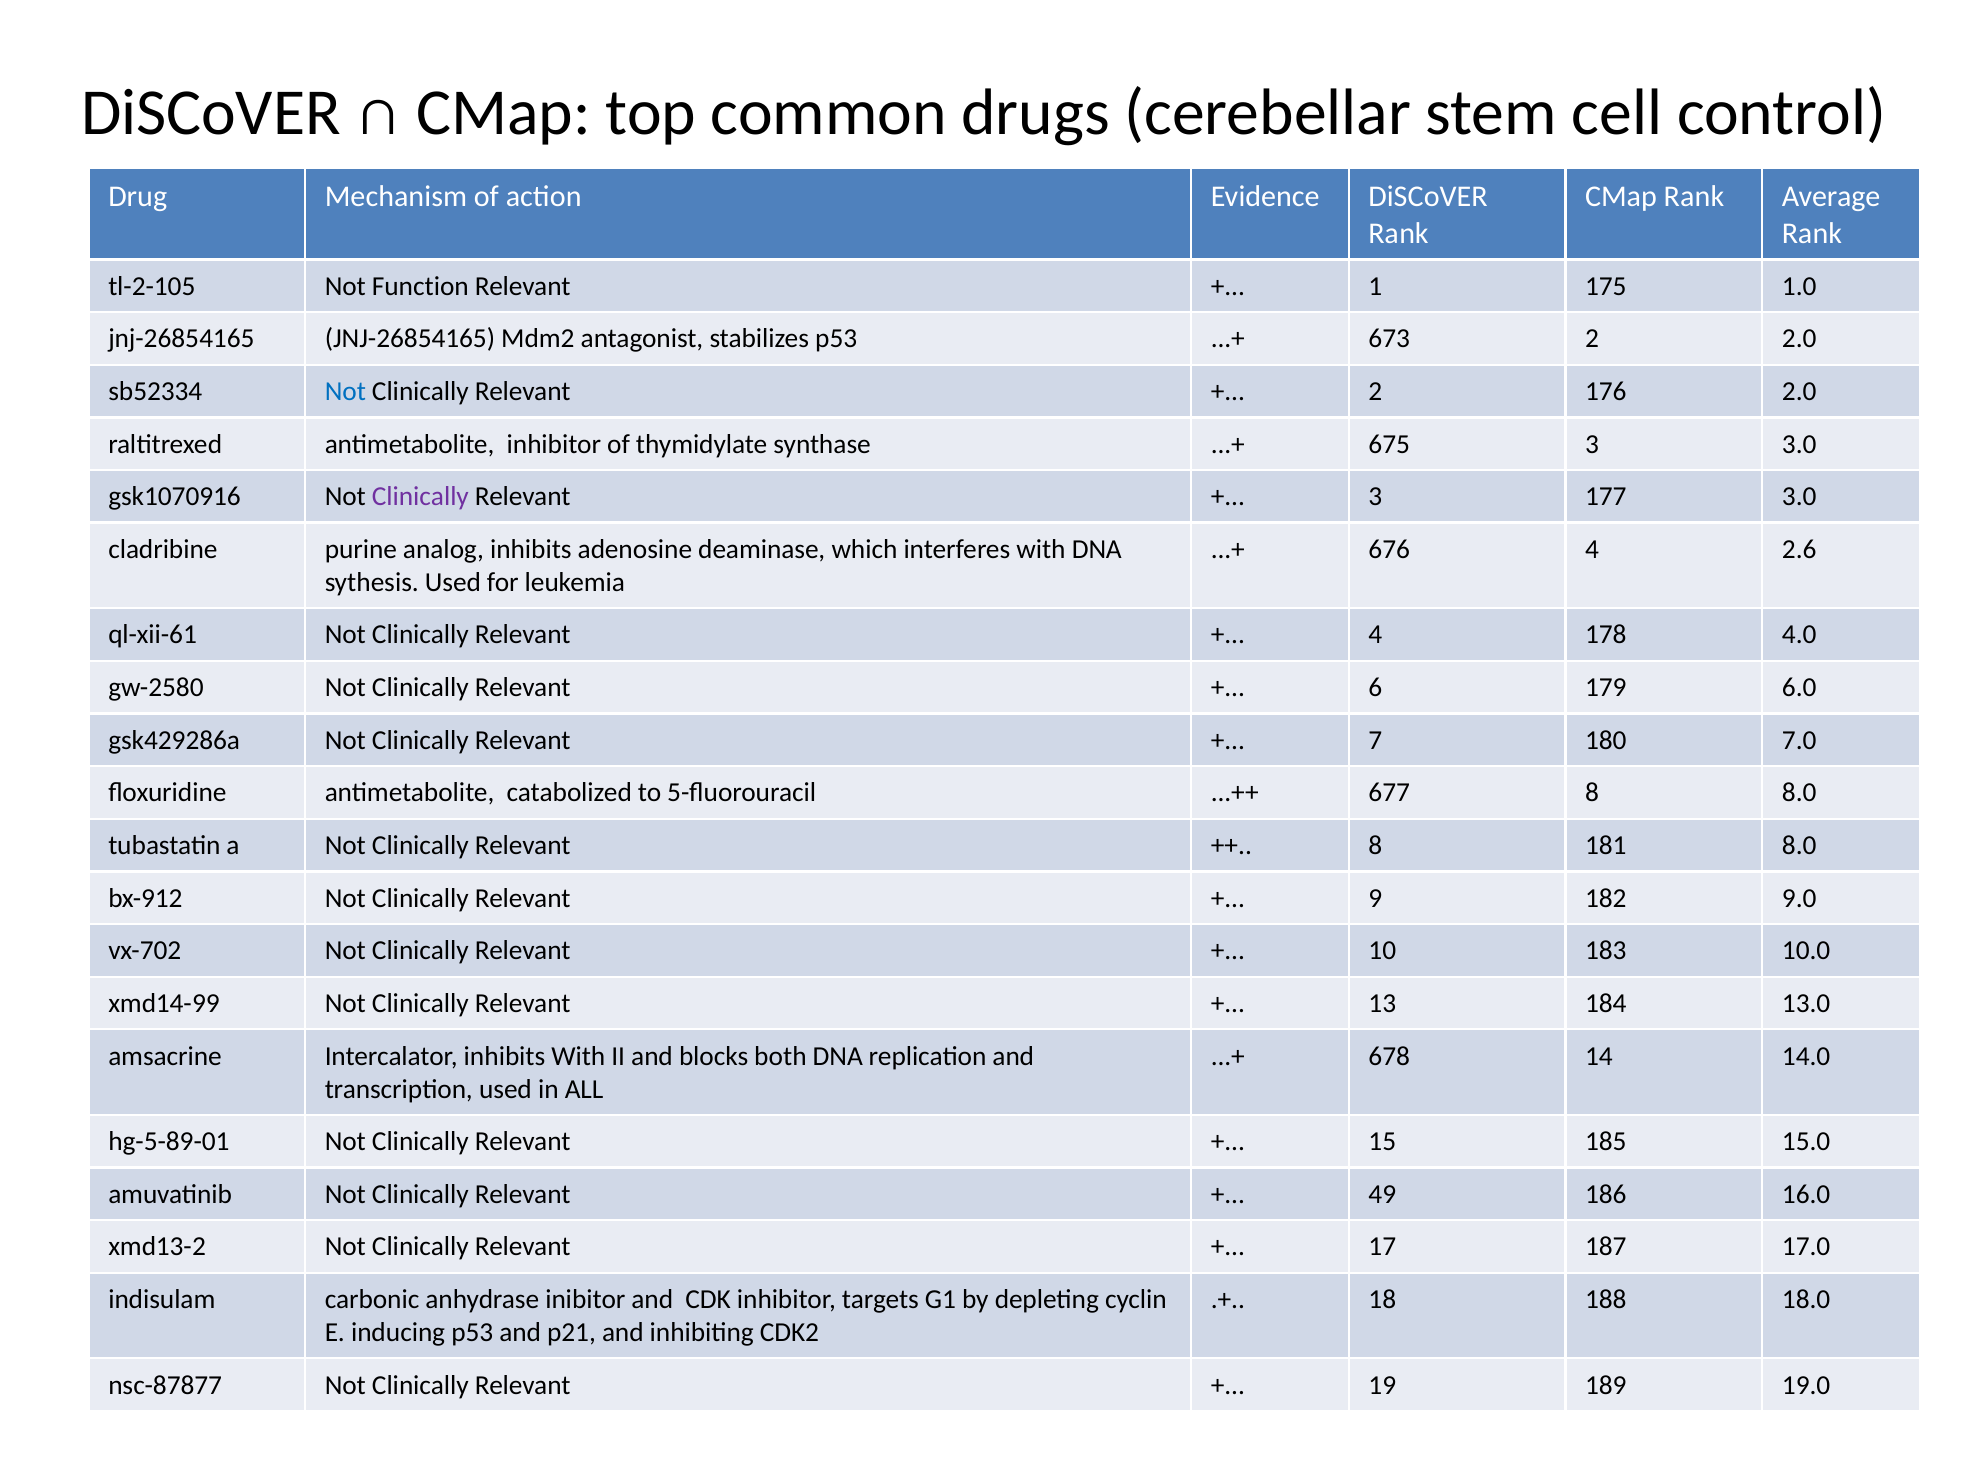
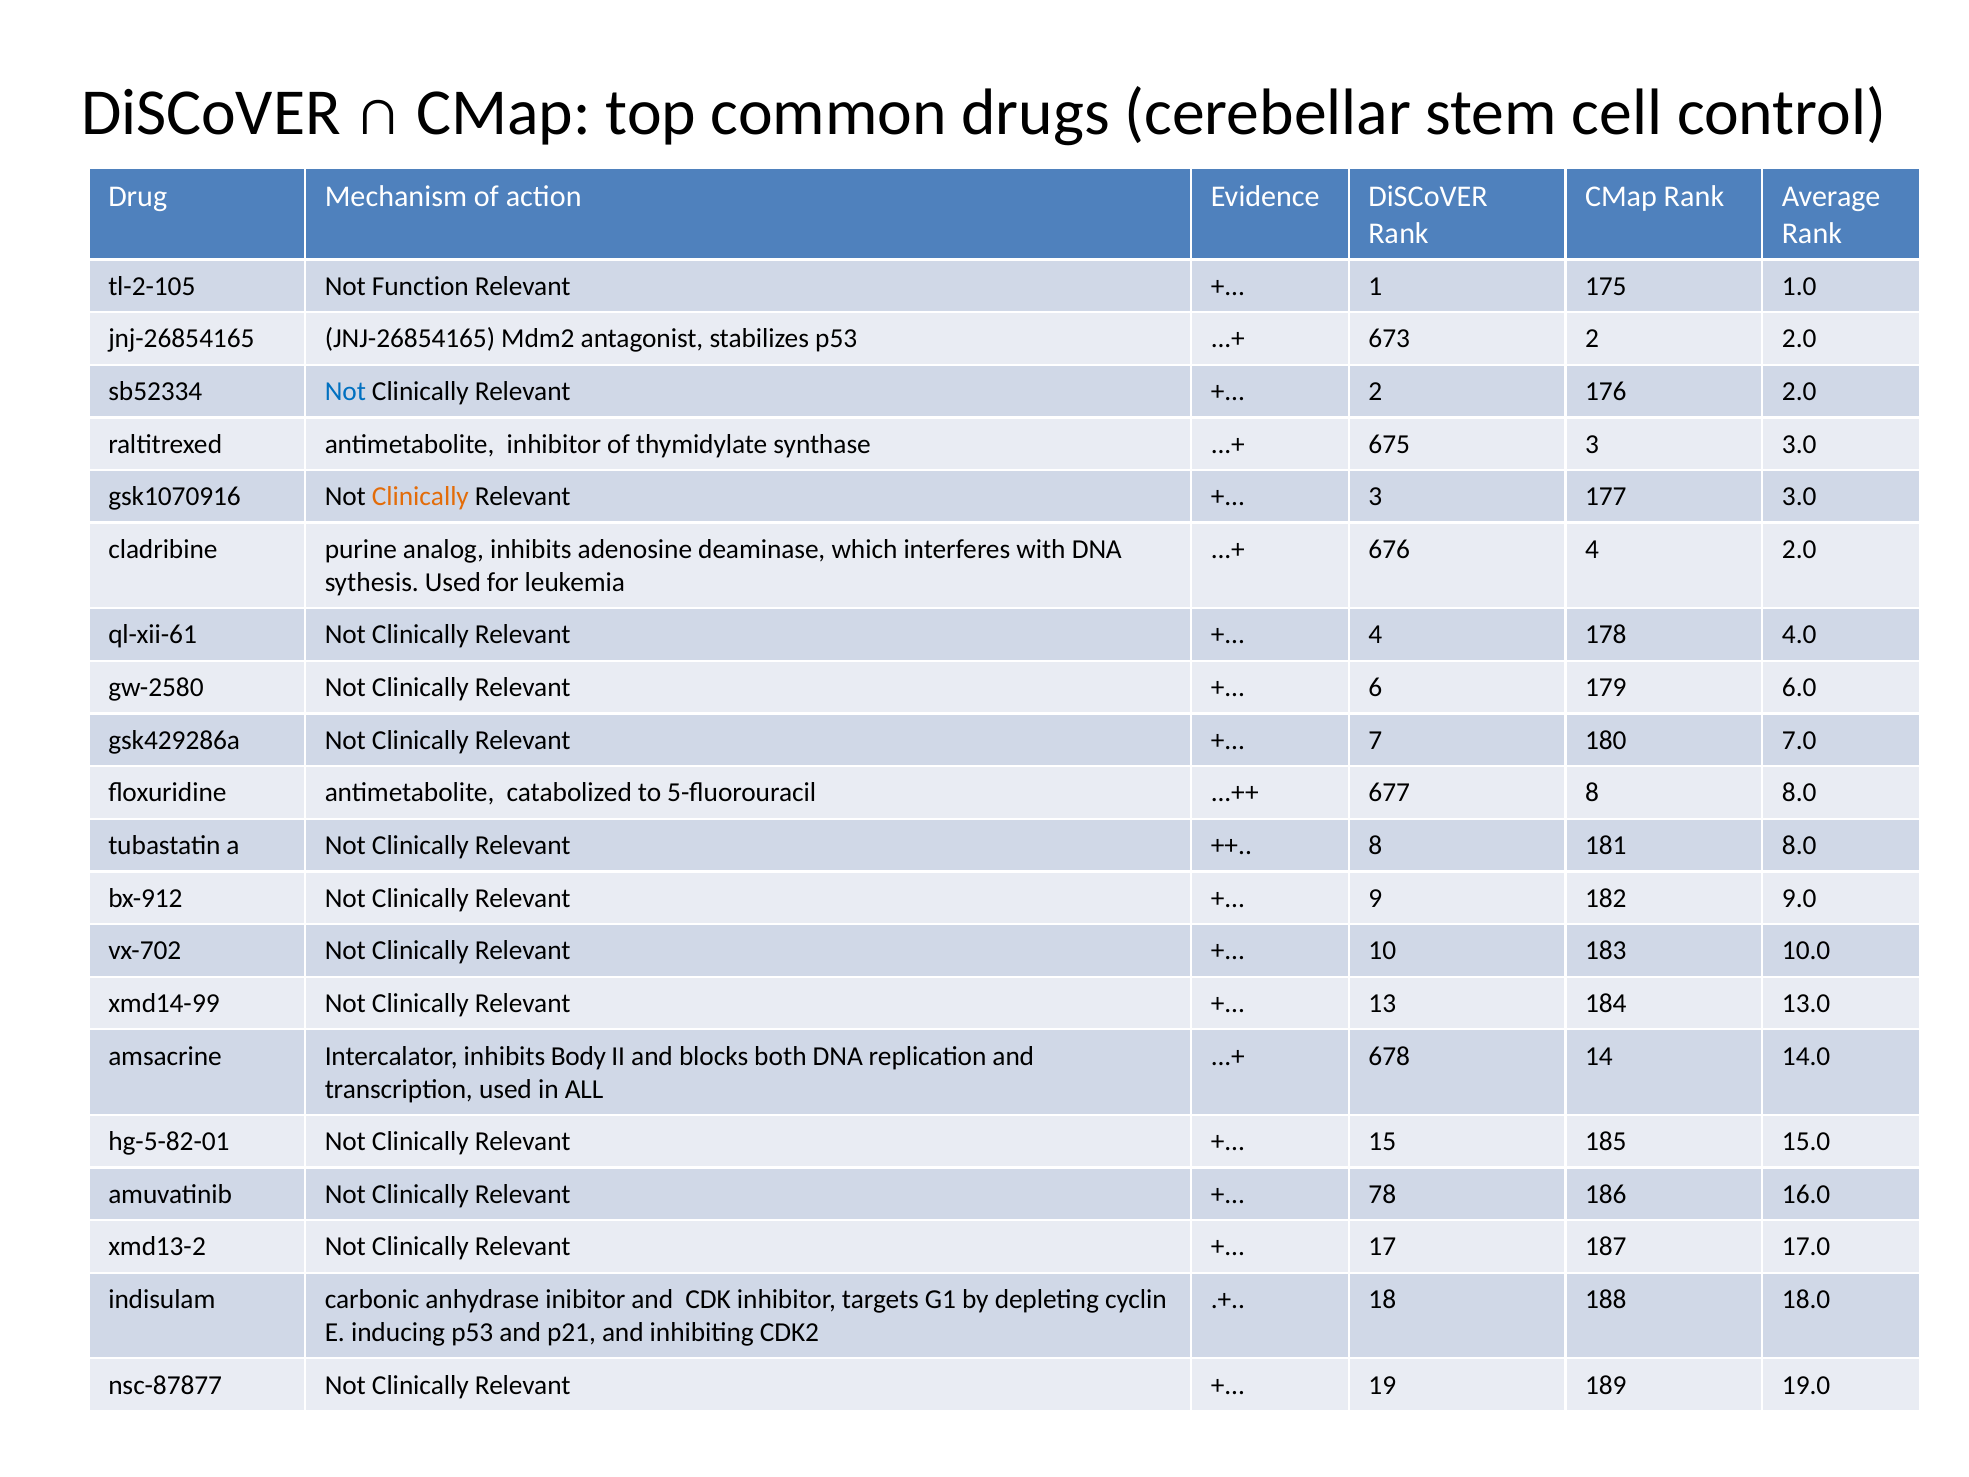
Clinically at (420, 497) colour: purple -> orange
4 2.6: 2.6 -> 2.0
inhibits With: With -> Body
hg-5-89-01: hg-5-89-01 -> hg-5-82-01
49: 49 -> 78
